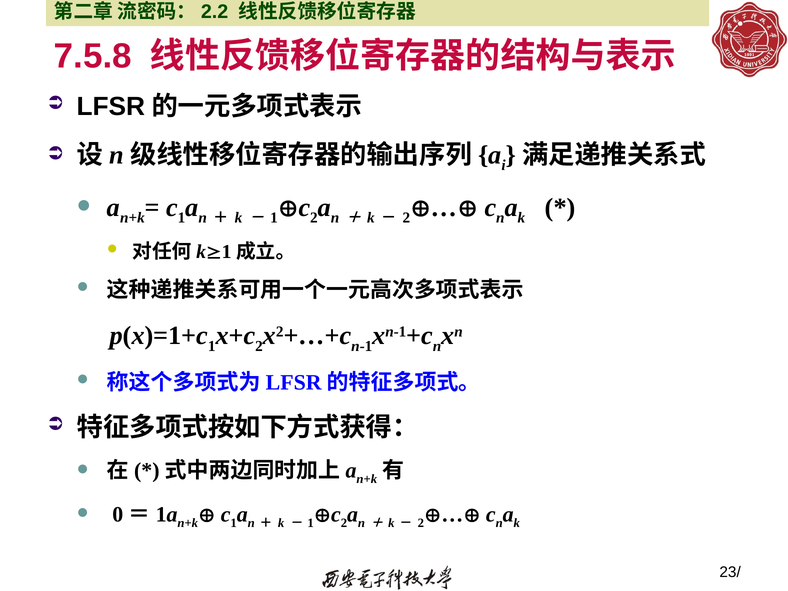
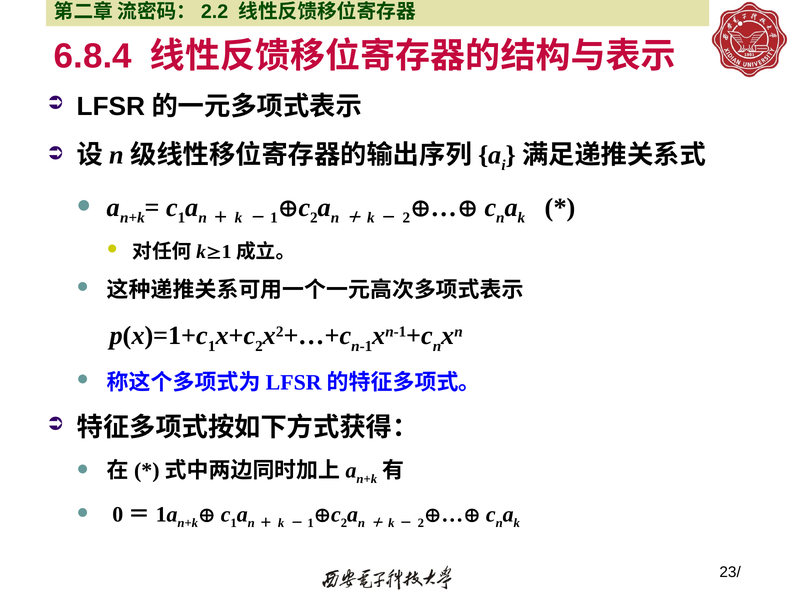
7.5.8: 7.5.8 -> 6.8.4
